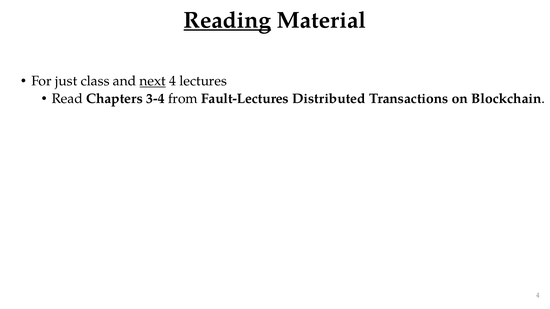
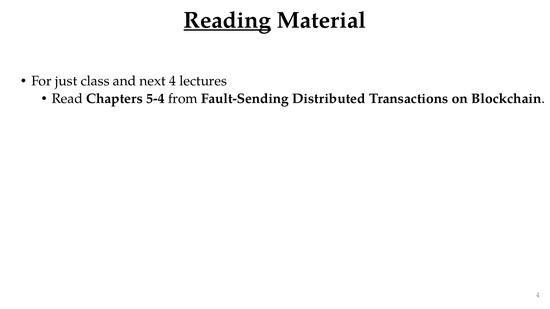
next underline: present -> none
3-4: 3-4 -> 5-4
Fault-Lectures: Fault-Lectures -> Fault-Sending
